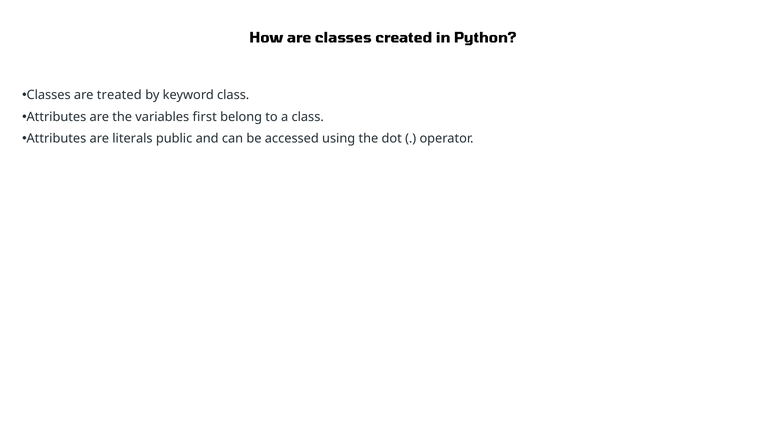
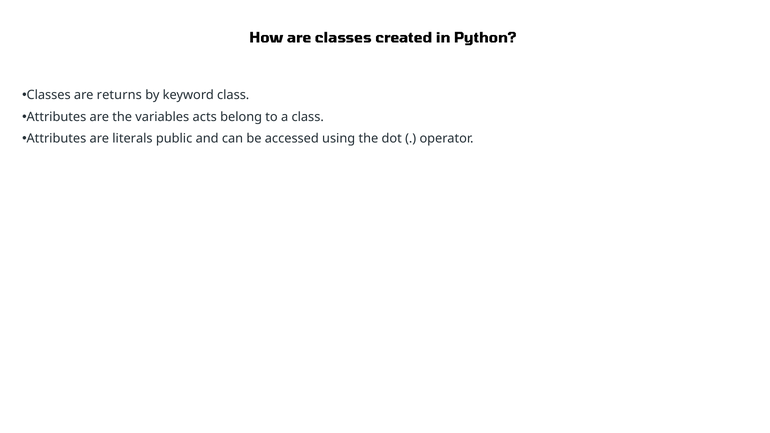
treated: treated -> returns
first: first -> acts
